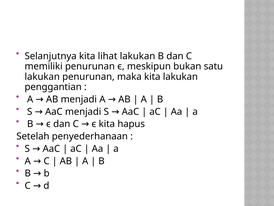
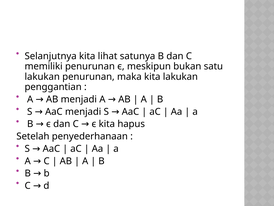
lihat lakukan: lakukan -> satunya
